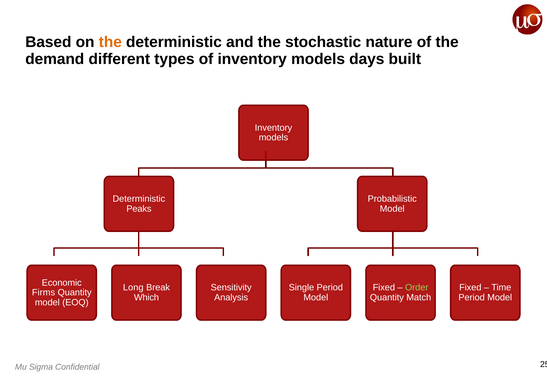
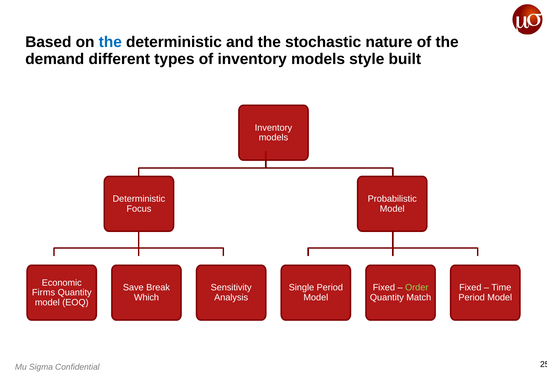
the at (110, 42) colour: orange -> blue
days: days -> style
Peaks: Peaks -> Focus
Long: Long -> Save
